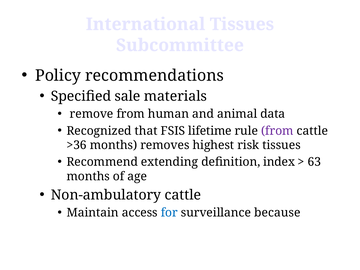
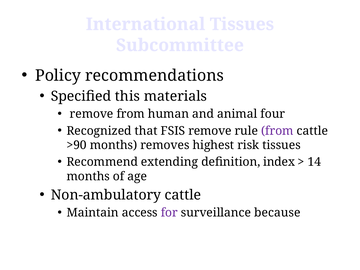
sale: sale -> this
data: data -> four
FSIS lifetime: lifetime -> remove
>36: >36 -> >90
63: 63 -> 14
for colour: blue -> purple
